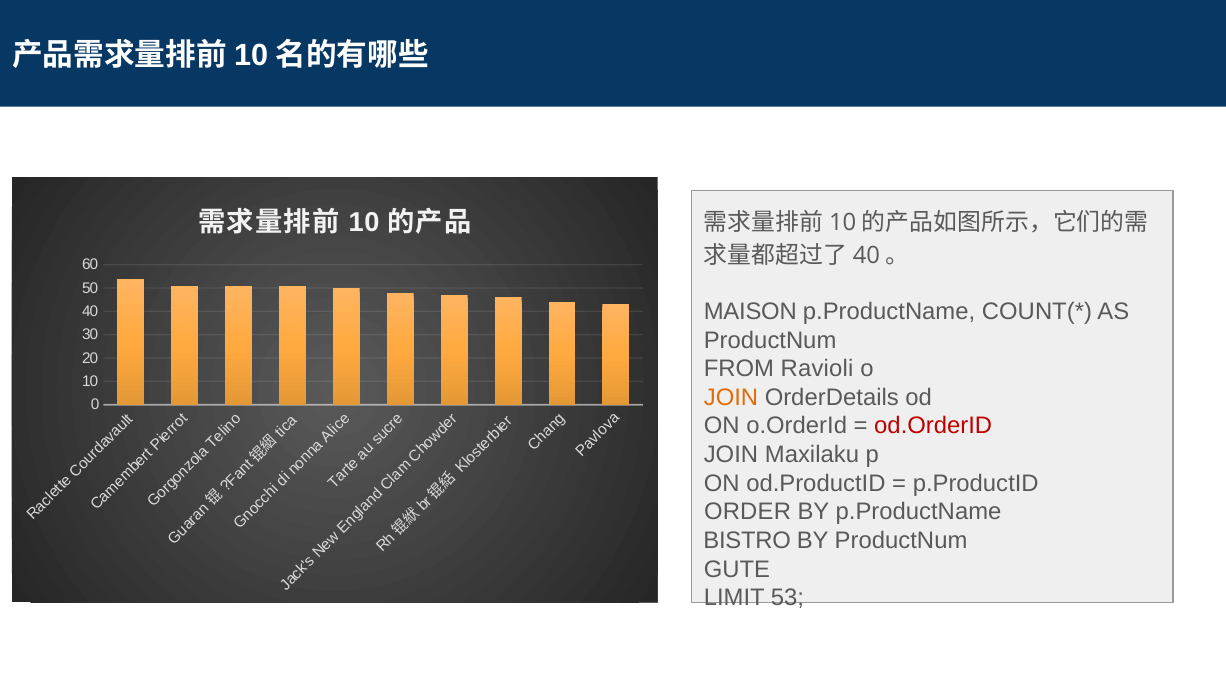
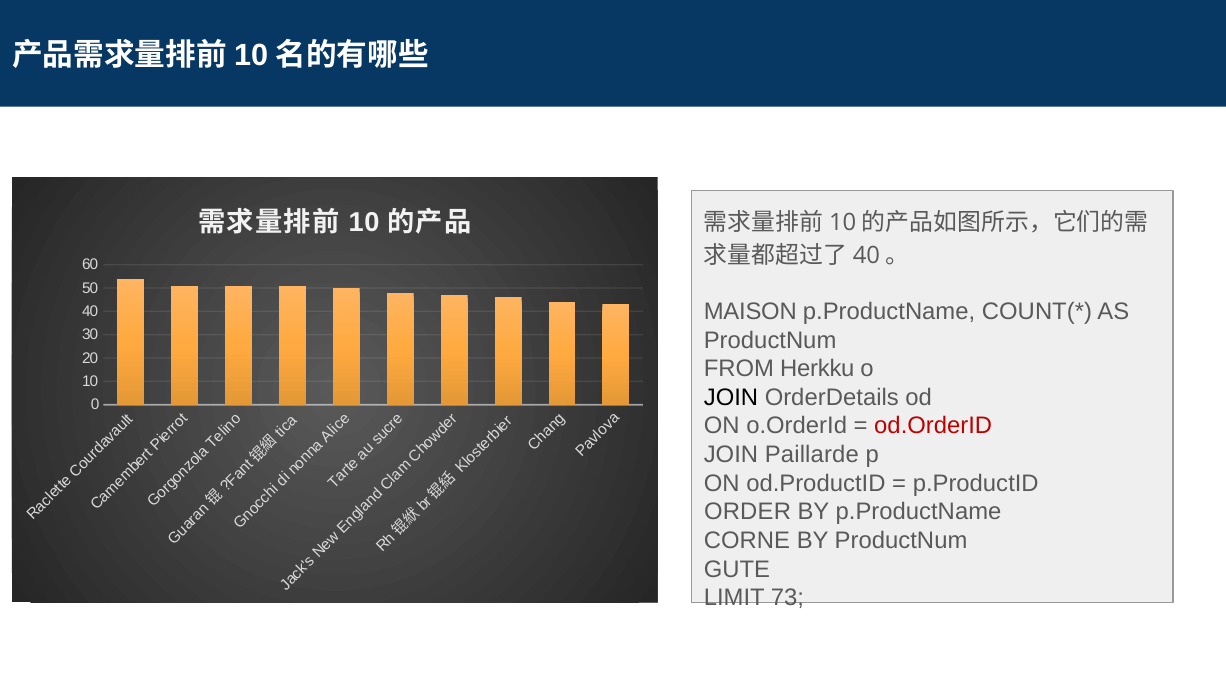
Ravioli: Ravioli -> Herkku
JOIN at (731, 397) colour: orange -> black
Maxilaku: Maxilaku -> Paillarde
BISTRO: BISTRO -> CORNE
53: 53 -> 73
